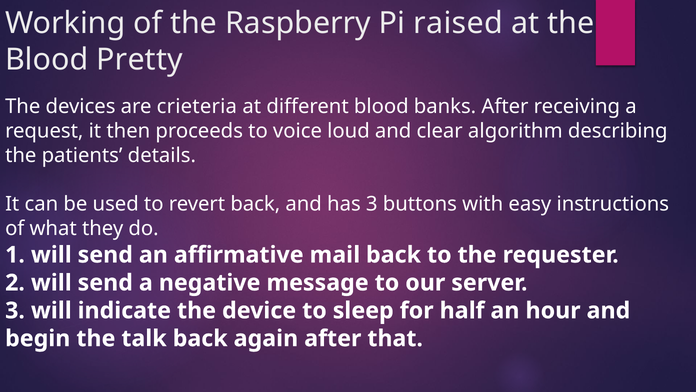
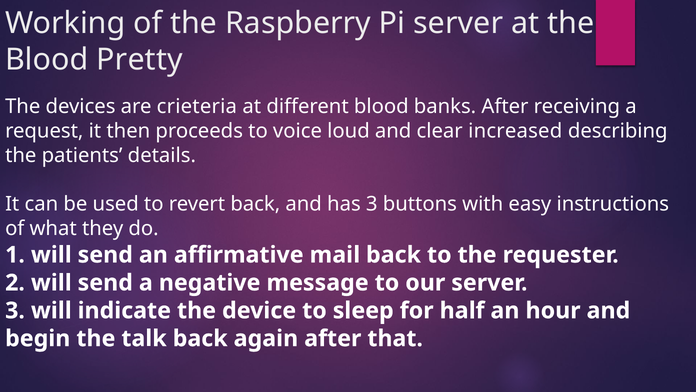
Pi raised: raised -> server
algorithm: algorithm -> increased
